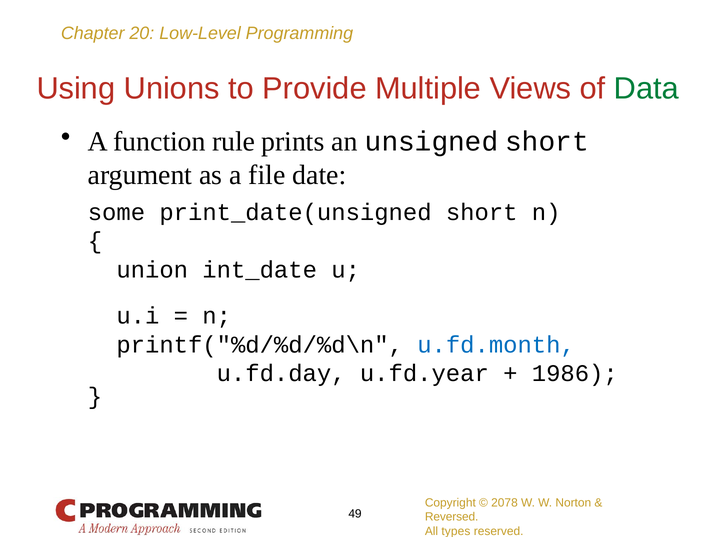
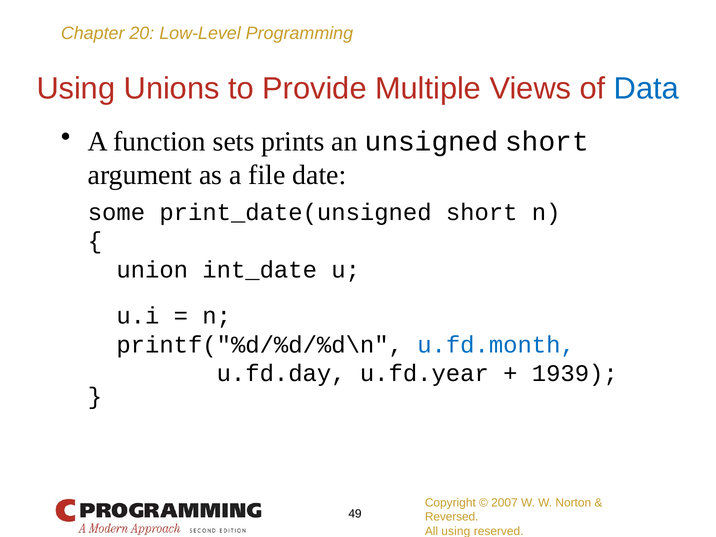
Data colour: green -> blue
rule: rule -> sets
1986: 1986 -> 1939
2078: 2078 -> 2007
All types: types -> using
